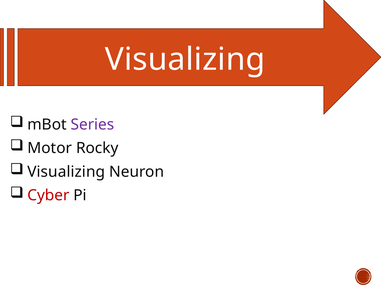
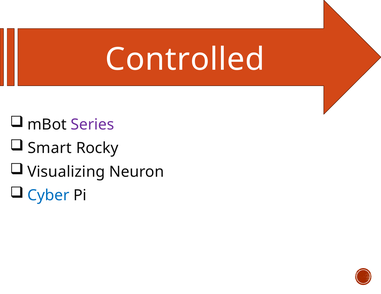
Visualizing at (185, 59): Visualizing -> Controlled
Motor: Motor -> Smart
Cyber colour: red -> blue
